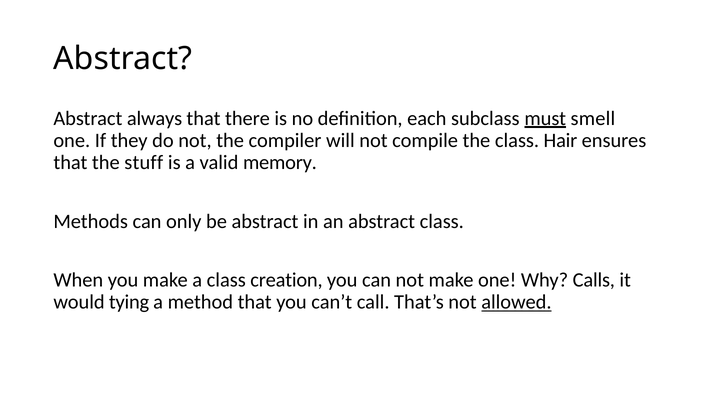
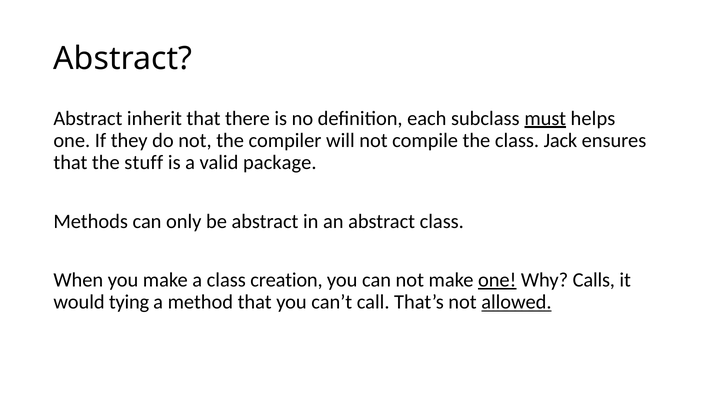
always: always -> inherit
smell: smell -> helps
Hair: Hair -> Jack
memory: memory -> package
one at (497, 280) underline: none -> present
